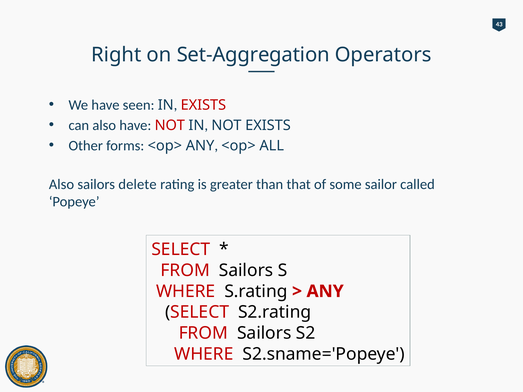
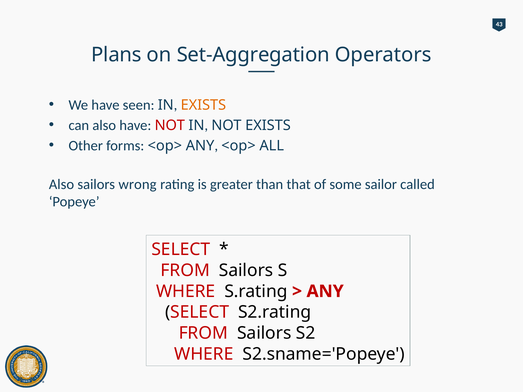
Right: Right -> Plans
EXISTS at (203, 105) colour: red -> orange
delete: delete -> wrong
